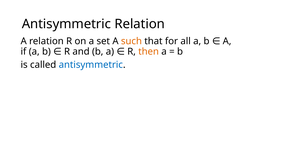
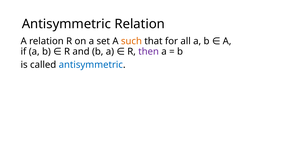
then colour: orange -> purple
